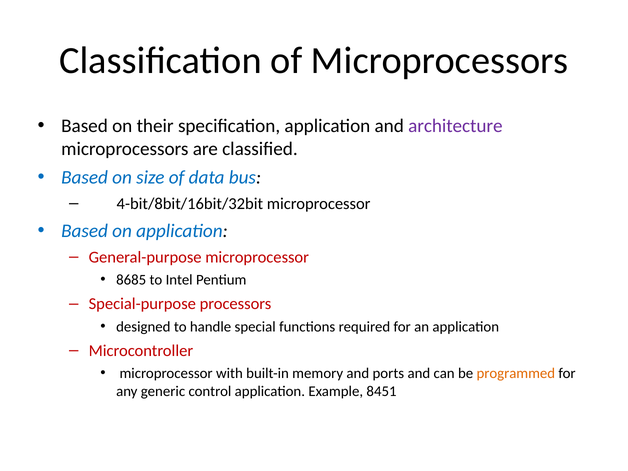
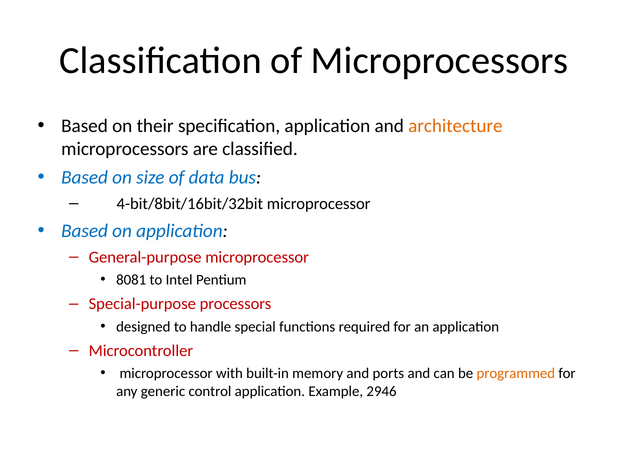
architecture colour: purple -> orange
8685: 8685 -> 8081
8451: 8451 -> 2946
